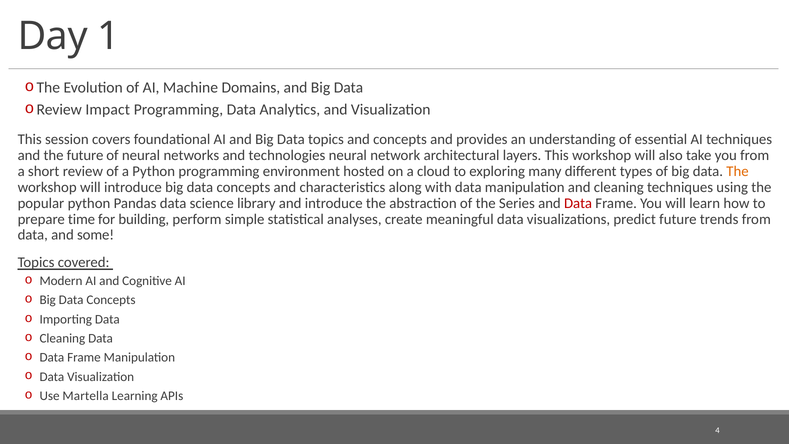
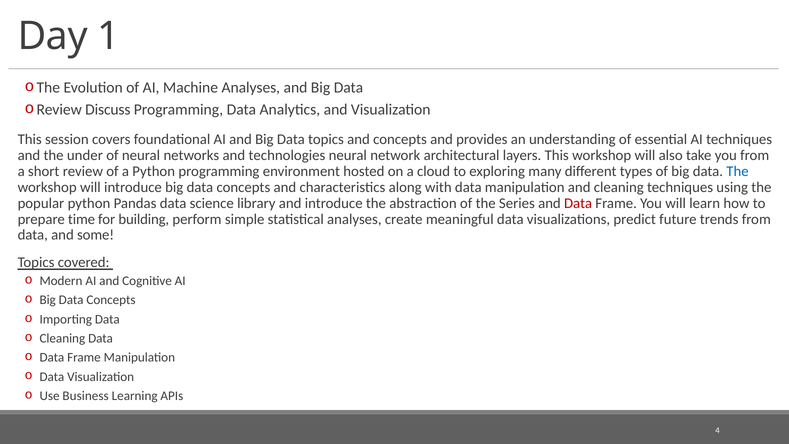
Machine Domains: Domains -> Analyses
Impact: Impact -> Discuss
the future: future -> under
The at (738, 171) colour: orange -> blue
Martella: Martella -> Business
